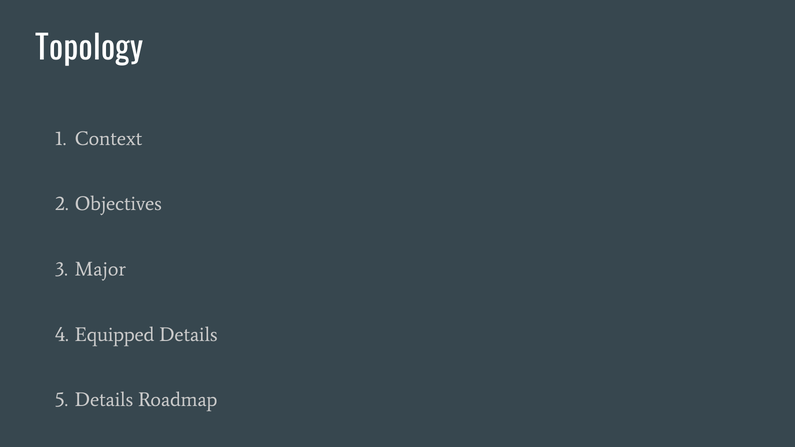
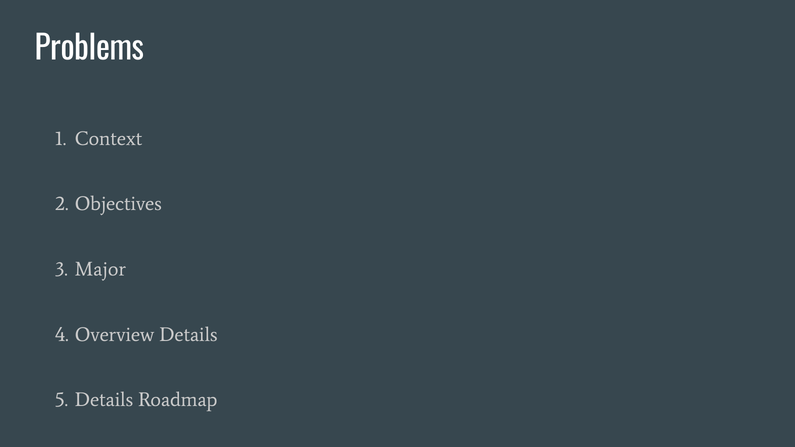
Topology: Topology -> Problems
Equipped: Equipped -> Overview
